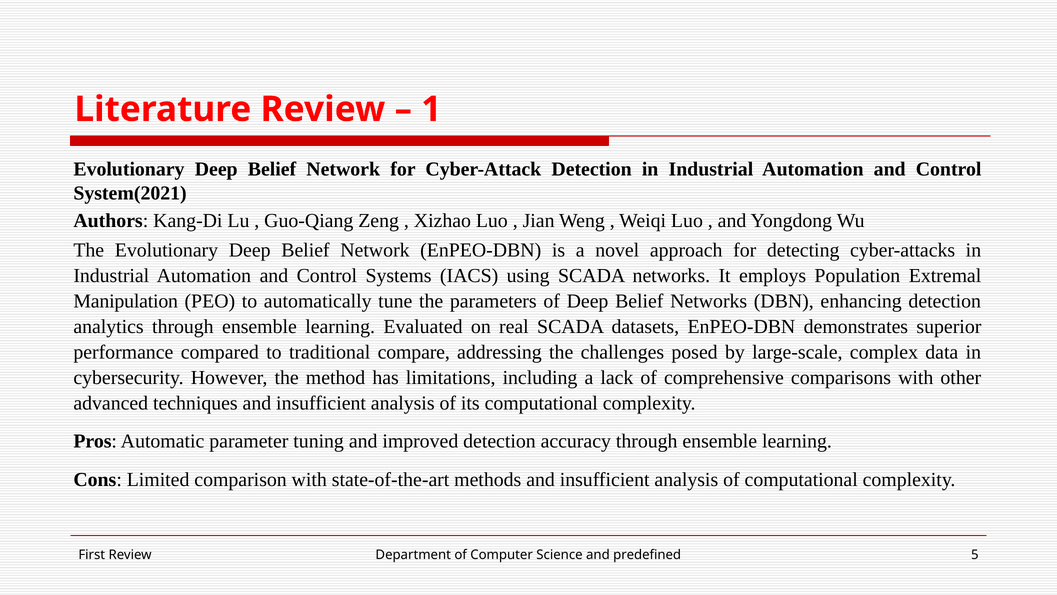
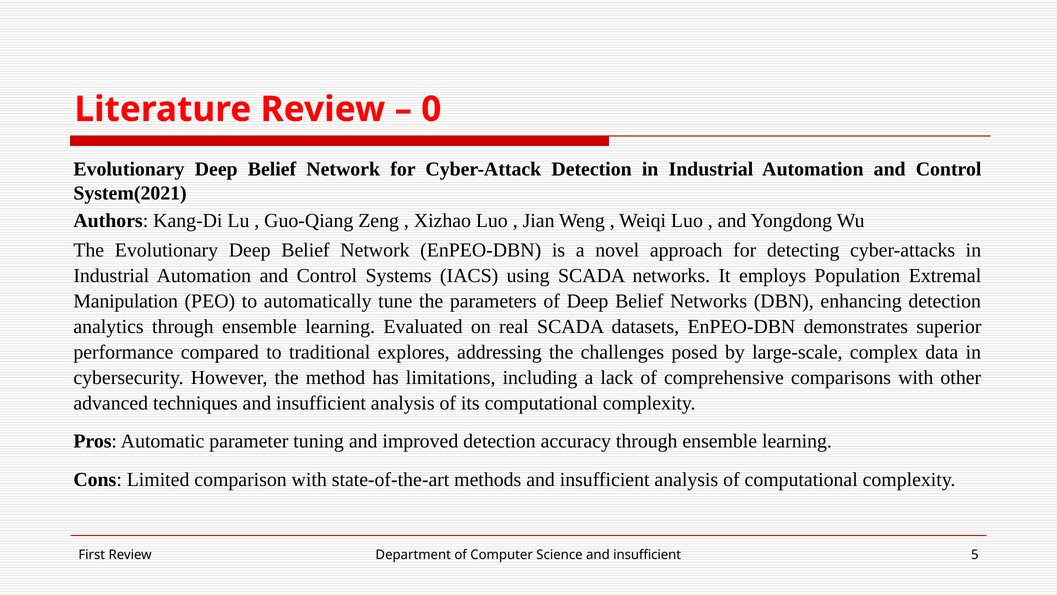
1: 1 -> 0
compare: compare -> explores
Science and predefined: predefined -> insufficient
